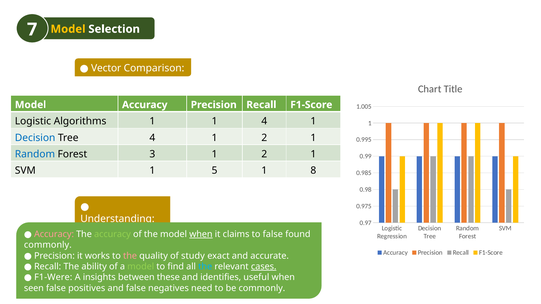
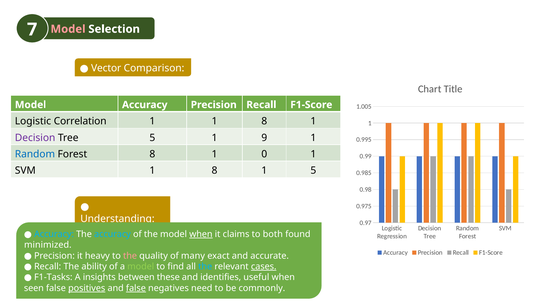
Model at (68, 29) colour: yellow -> pink
Algorithms: Algorithms -> Correlation
1 1 4: 4 -> 8
Decision at (35, 138) colour: blue -> purple
Tree 4: 4 -> 5
2 at (264, 138): 2 -> 9
Forest 3: 3 -> 8
2 at (264, 154): 2 -> 0
SVM 1 5: 5 -> 8
1 8: 8 -> 5
Accuracy at (54, 234) colour: pink -> light blue
accuracy at (112, 234) colour: light green -> light blue
to false: false -> both
commonly at (48, 245): commonly -> minimized
works: works -> heavy
study: study -> many
F1-Were: F1-Were -> F1-Tasks
positives underline: none -> present
false at (136, 288) underline: none -> present
